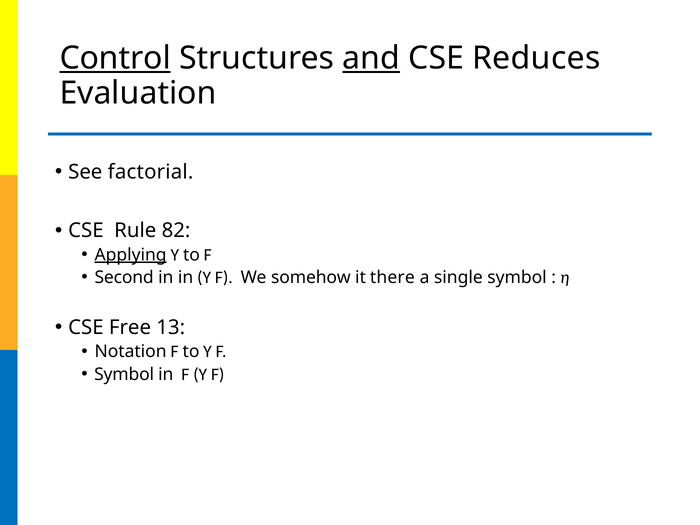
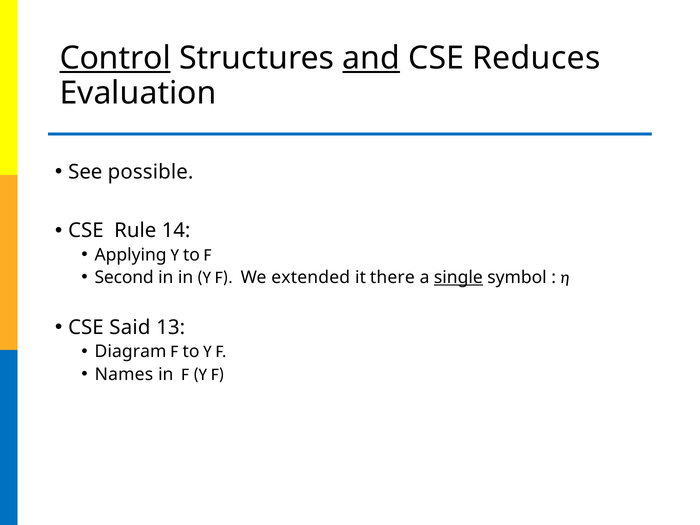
factorial: factorial -> possible
82: 82 -> 14
Applying underline: present -> none
somehow: somehow -> extended
single underline: none -> present
Free: Free -> Said
Notation: Notation -> Diagram
Symbol at (124, 374): Symbol -> Names
